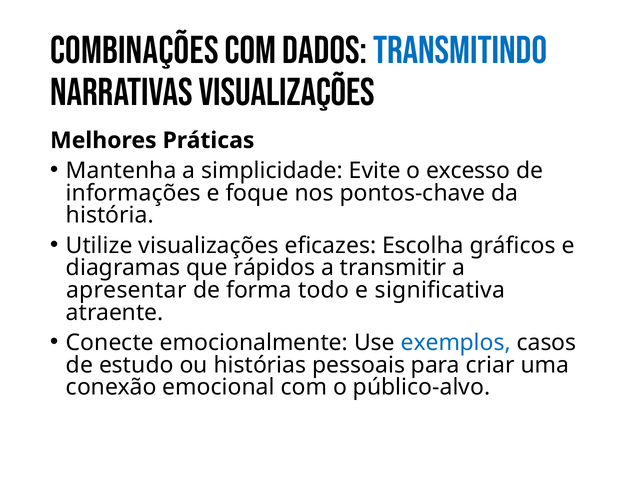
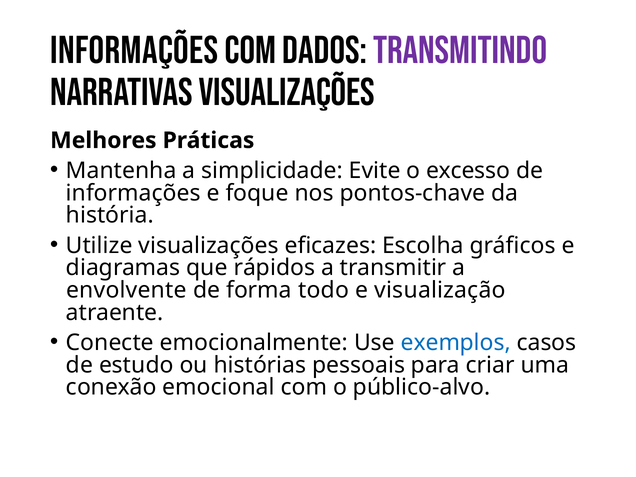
Combinações at (134, 50): Combinações -> Informações
Transmitindo colour: blue -> purple
apresentar: apresentar -> envolvente
significativa: significativa -> visualização
